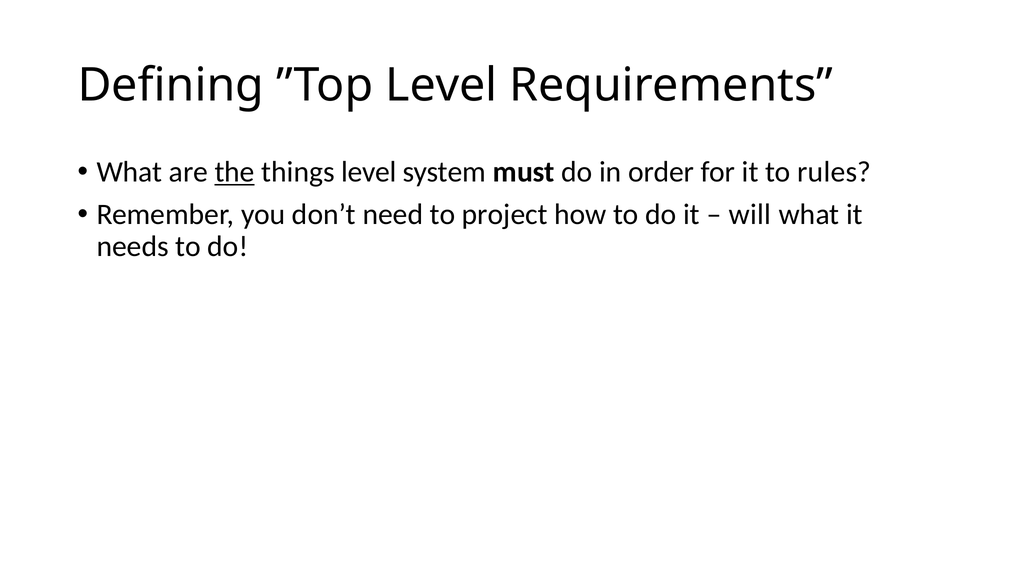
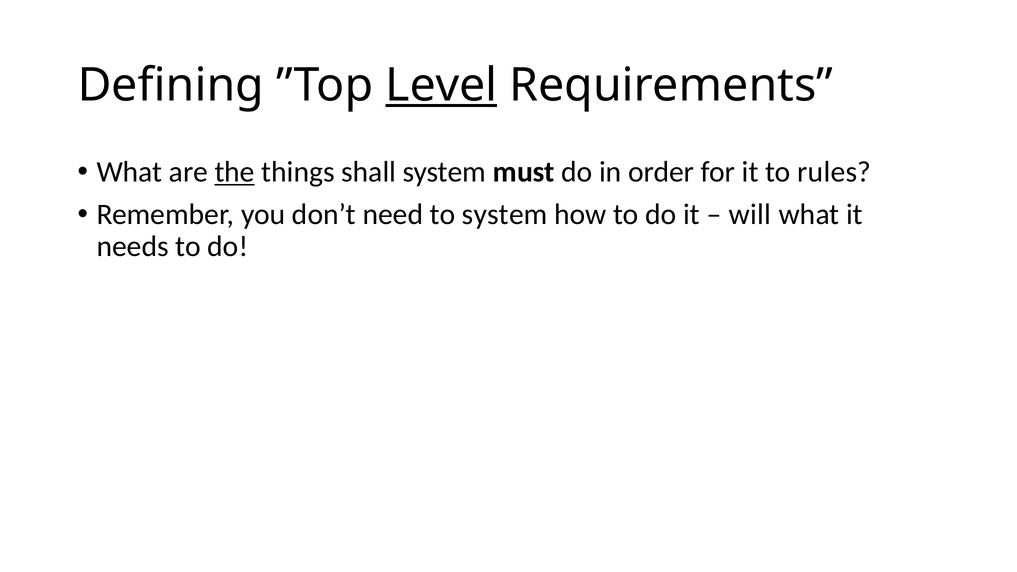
Level at (441, 85) underline: none -> present
things level: level -> shall
to project: project -> system
